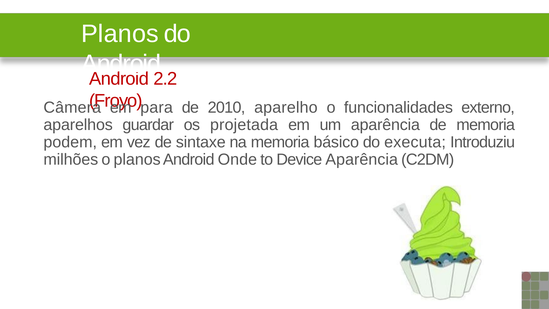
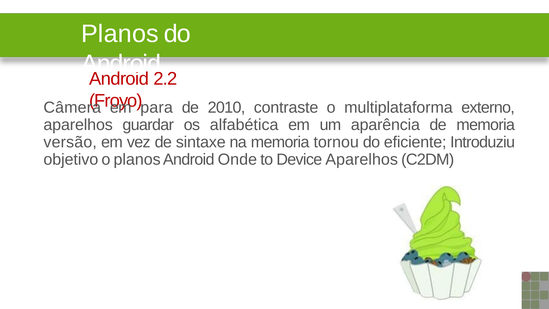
aparelho: aparelho -> contraste
funcionalidades: funcionalidades -> multiplataforma
projetada: projetada -> alfabética
podem: podem -> versão
básico: básico -> tornou
executa: executa -> eficiente
milhões: milhões -> objetivo
Device Aparência: Aparência -> Aparelhos
